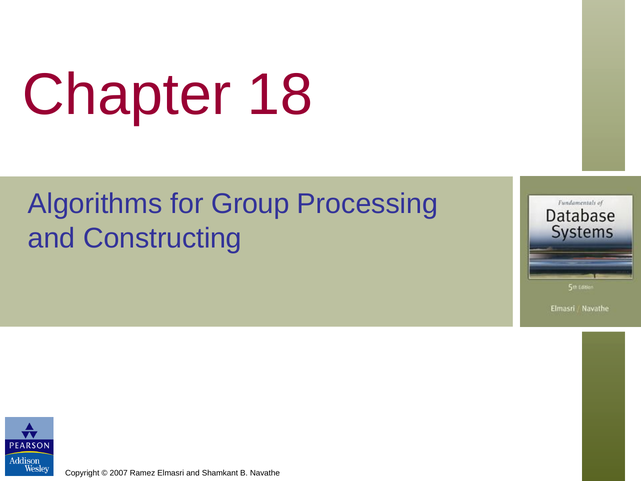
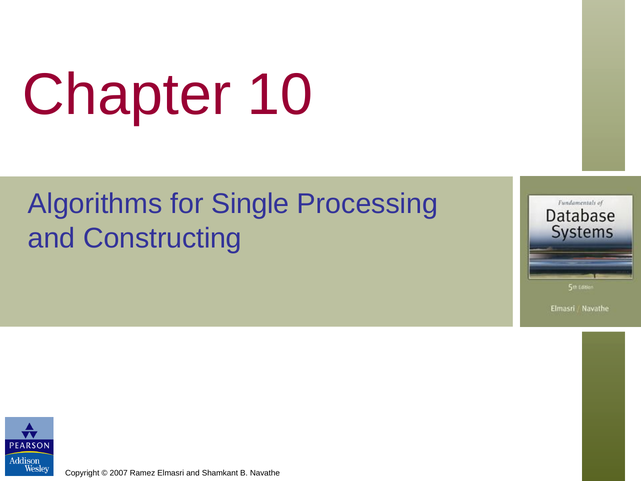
18: 18 -> 10
Group: Group -> Single
